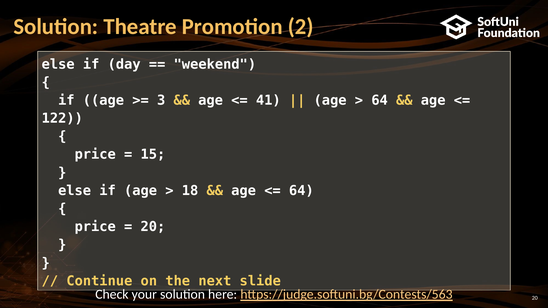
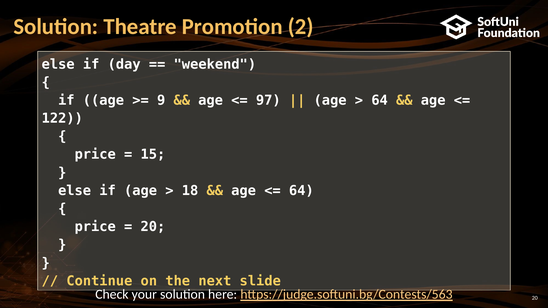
3: 3 -> 9
41: 41 -> 97
